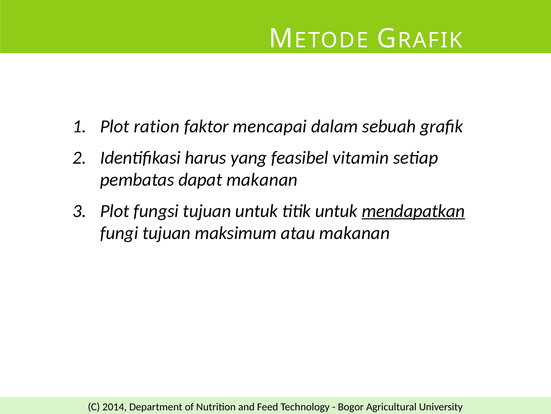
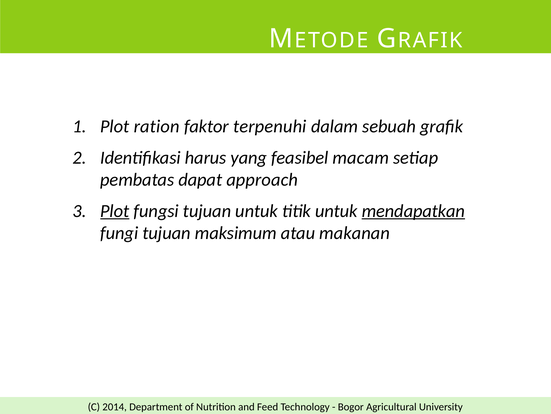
mencapai: mencapai -> terpenuhi
vitamin: vitamin -> macam
dapat makanan: makanan -> approach
Plot at (115, 211) underline: none -> present
